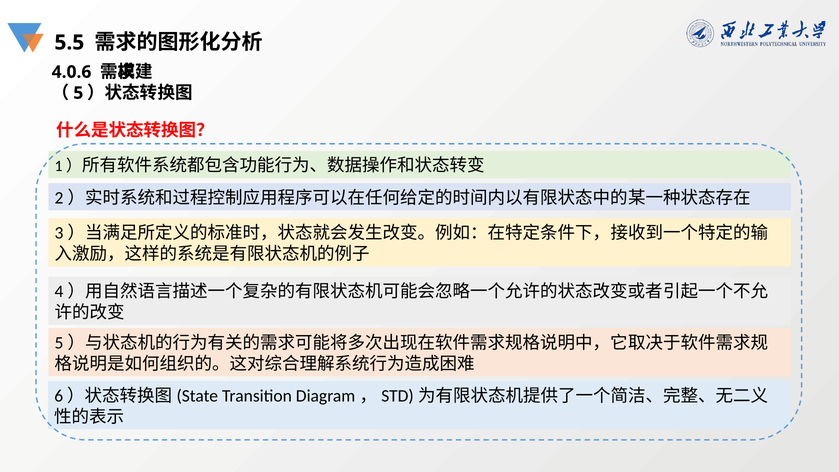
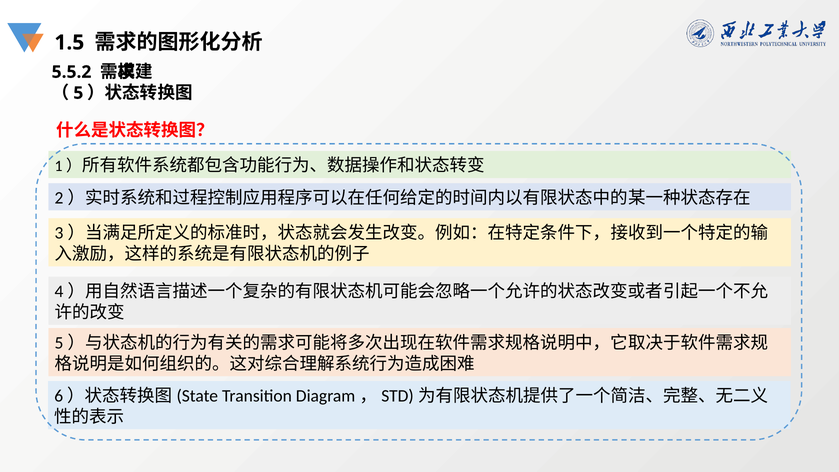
5.5: 5.5 -> 1.5
4.0.6: 4.0.6 -> 5.5.2
